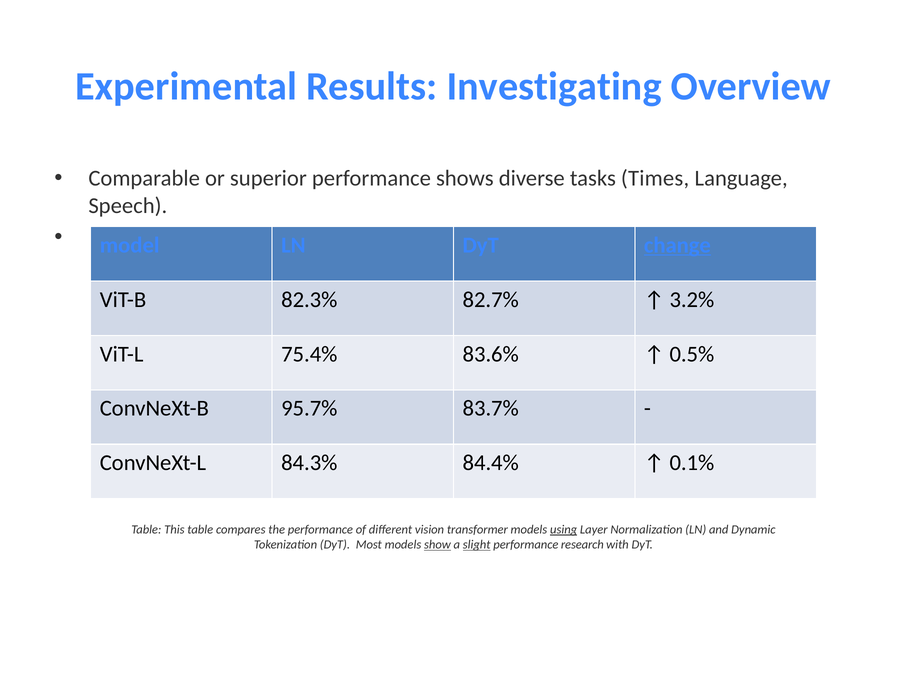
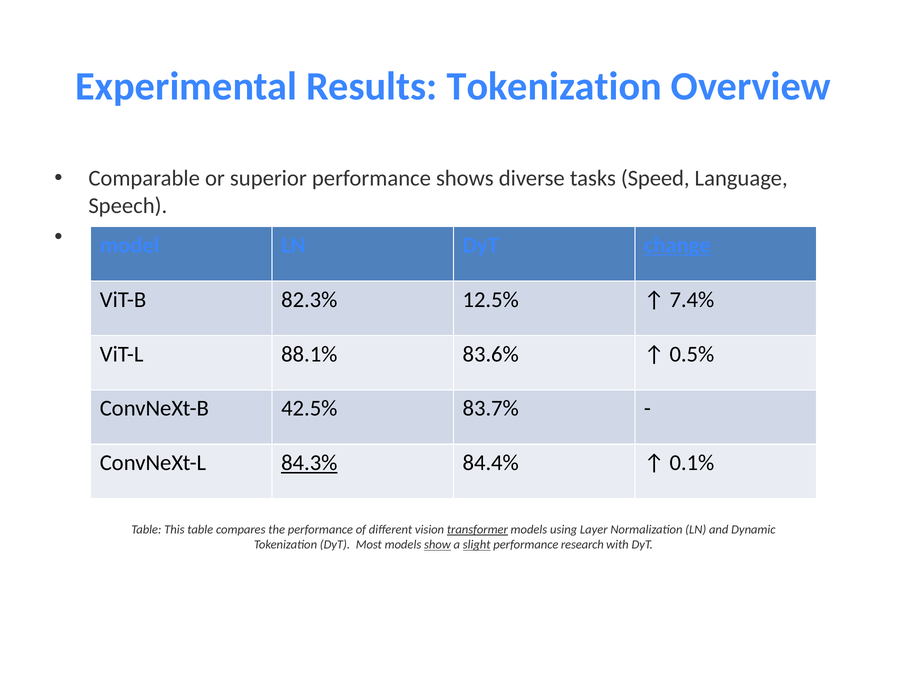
Results Investigating: Investigating -> Tokenization
Times: Times -> Speed
82.7%: 82.7% -> 12.5%
3.2%: 3.2% -> 7.4%
75.4%: 75.4% -> 88.1%
95.7%: 95.7% -> 42.5%
84.3% underline: none -> present
transformer underline: none -> present
using underline: present -> none
